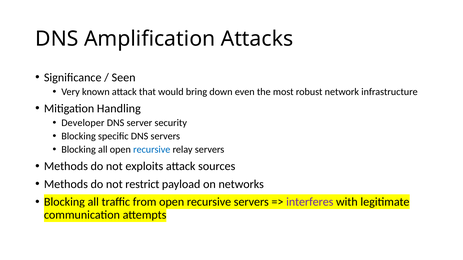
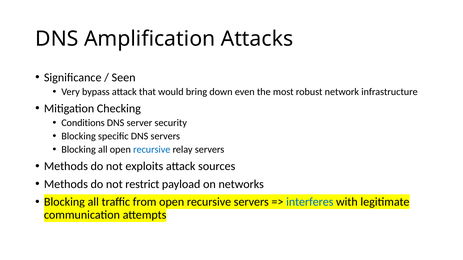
known: known -> bypass
Handling: Handling -> Checking
Developer: Developer -> Conditions
interferes colour: purple -> blue
